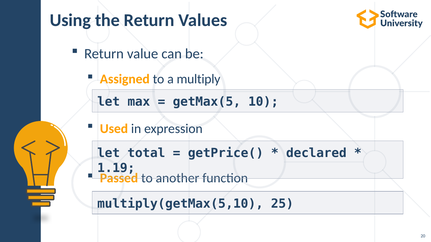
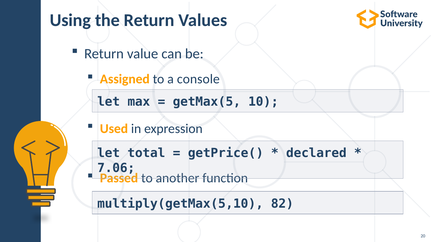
multiply: multiply -> console
1.19: 1.19 -> 7.06
25: 25 -> 82
